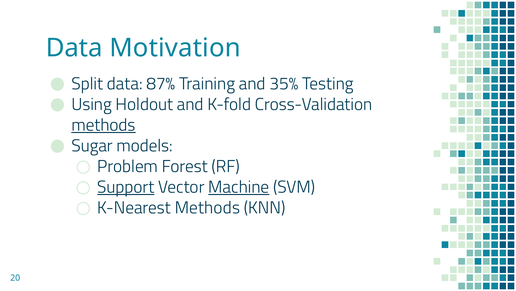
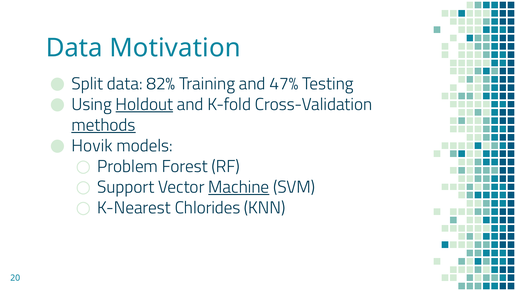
87%: 87% -> 82%
35%: 35% -> 47%
Holdout underline: none -> present
Sugar: Sugar -> Hovik
Support underline: present -> none
K-Nearest Methods: Methods -> Chlorides
